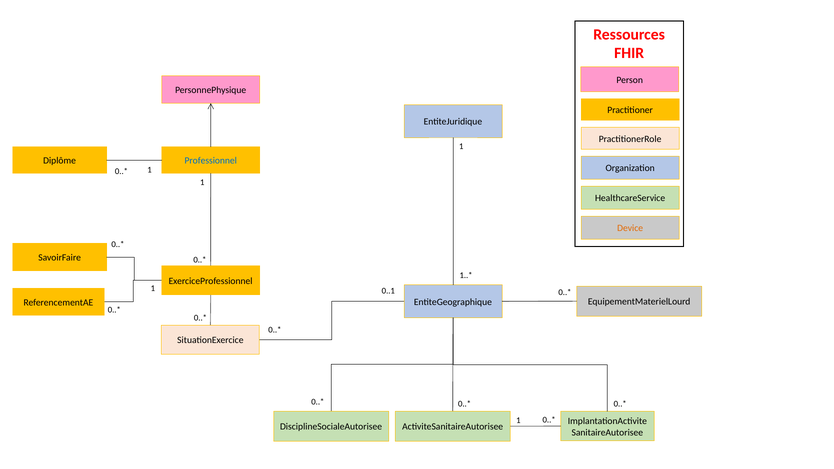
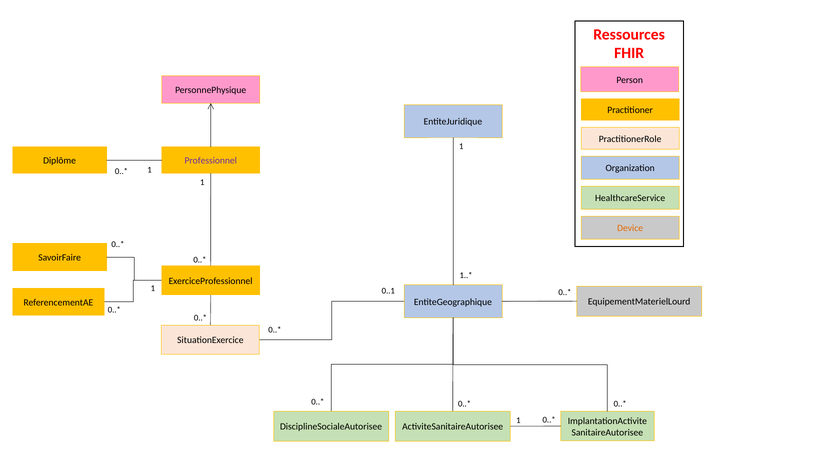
Professionnel colour: blue -> purple
